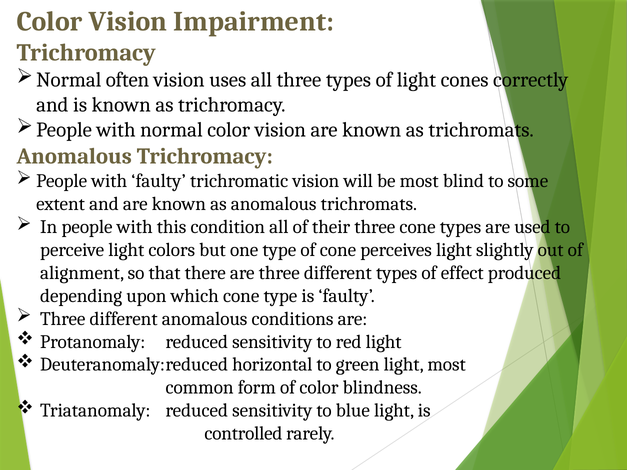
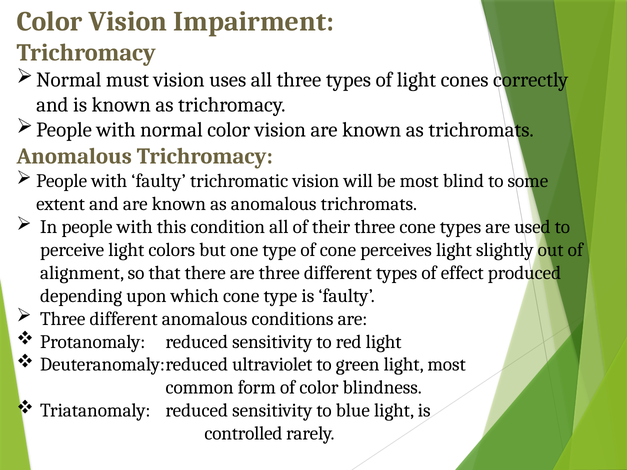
often: often -> must
horizontal: horizontal -> ultraviolet
